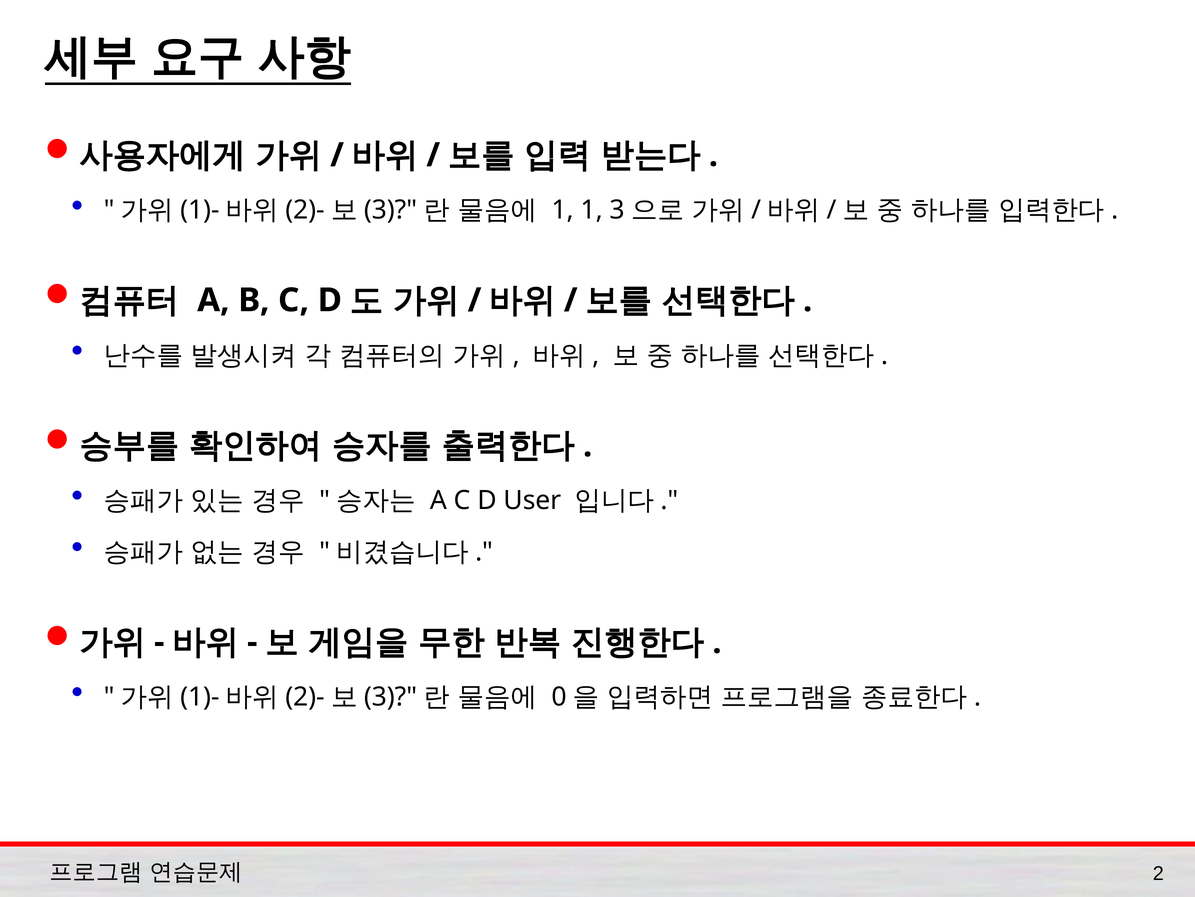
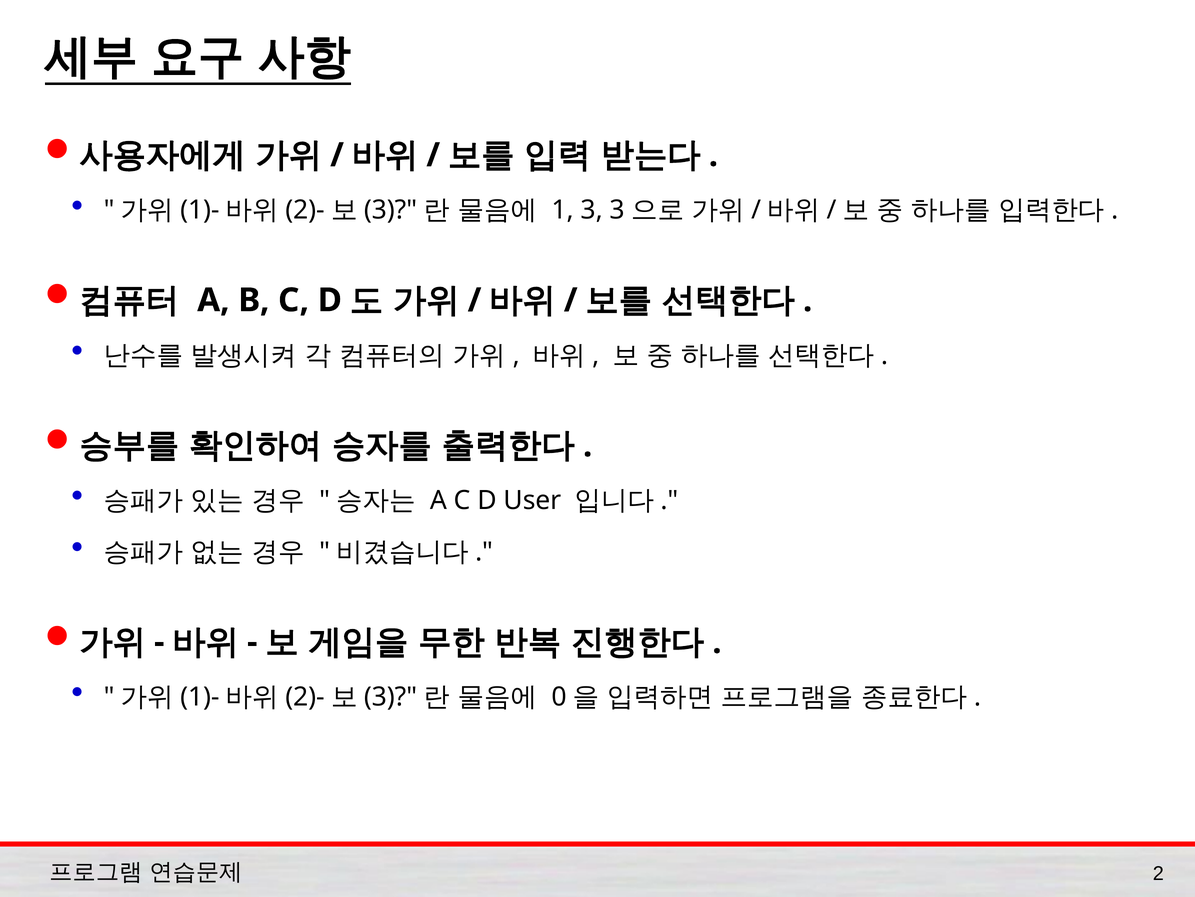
1 1: 1 -> 3
